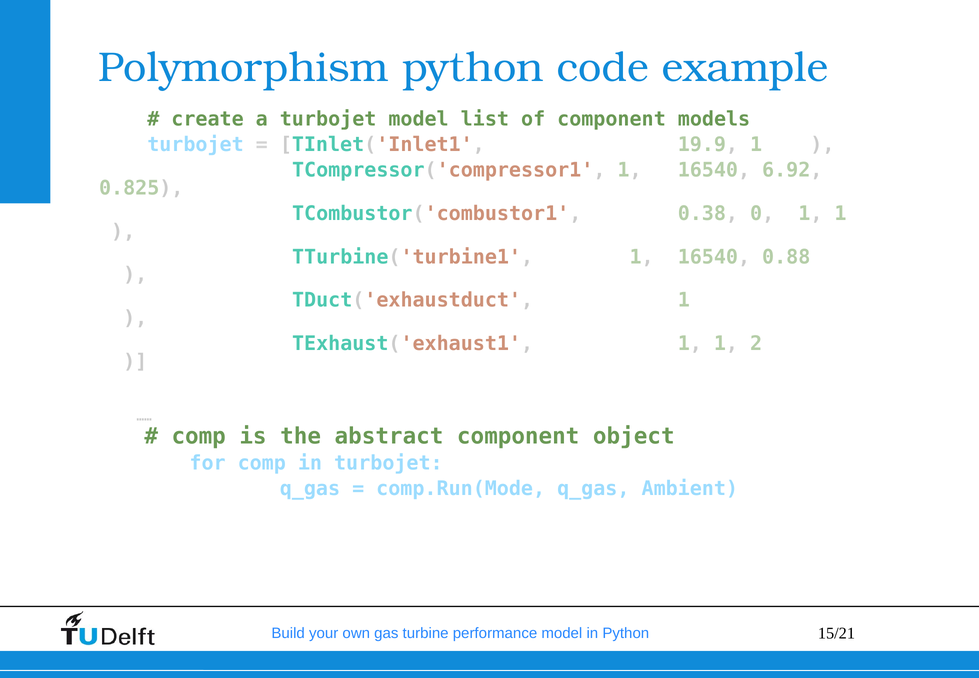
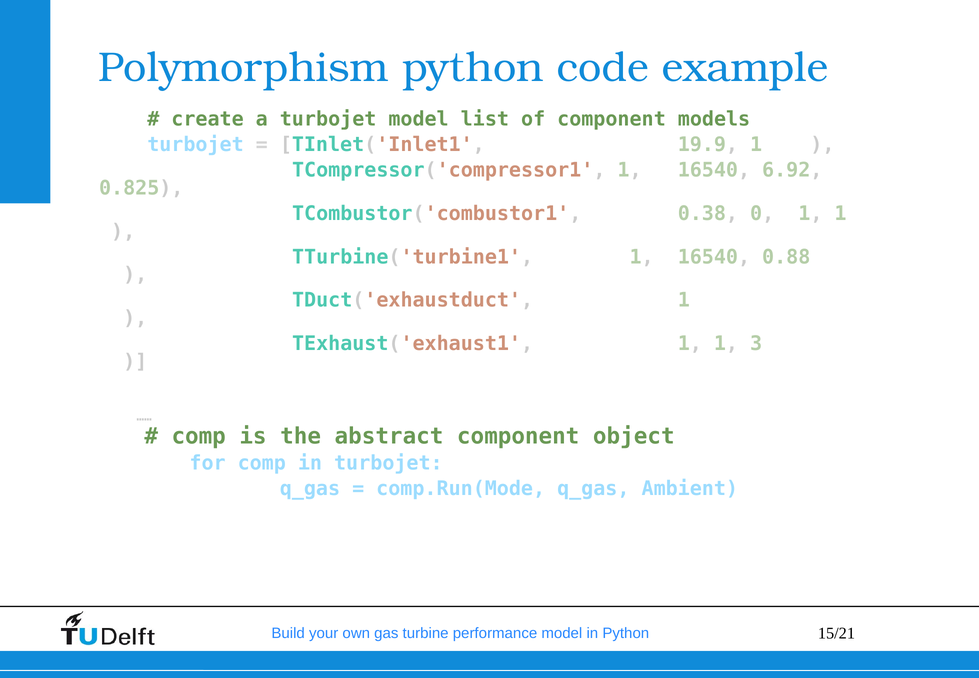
2: 2 -> 3
